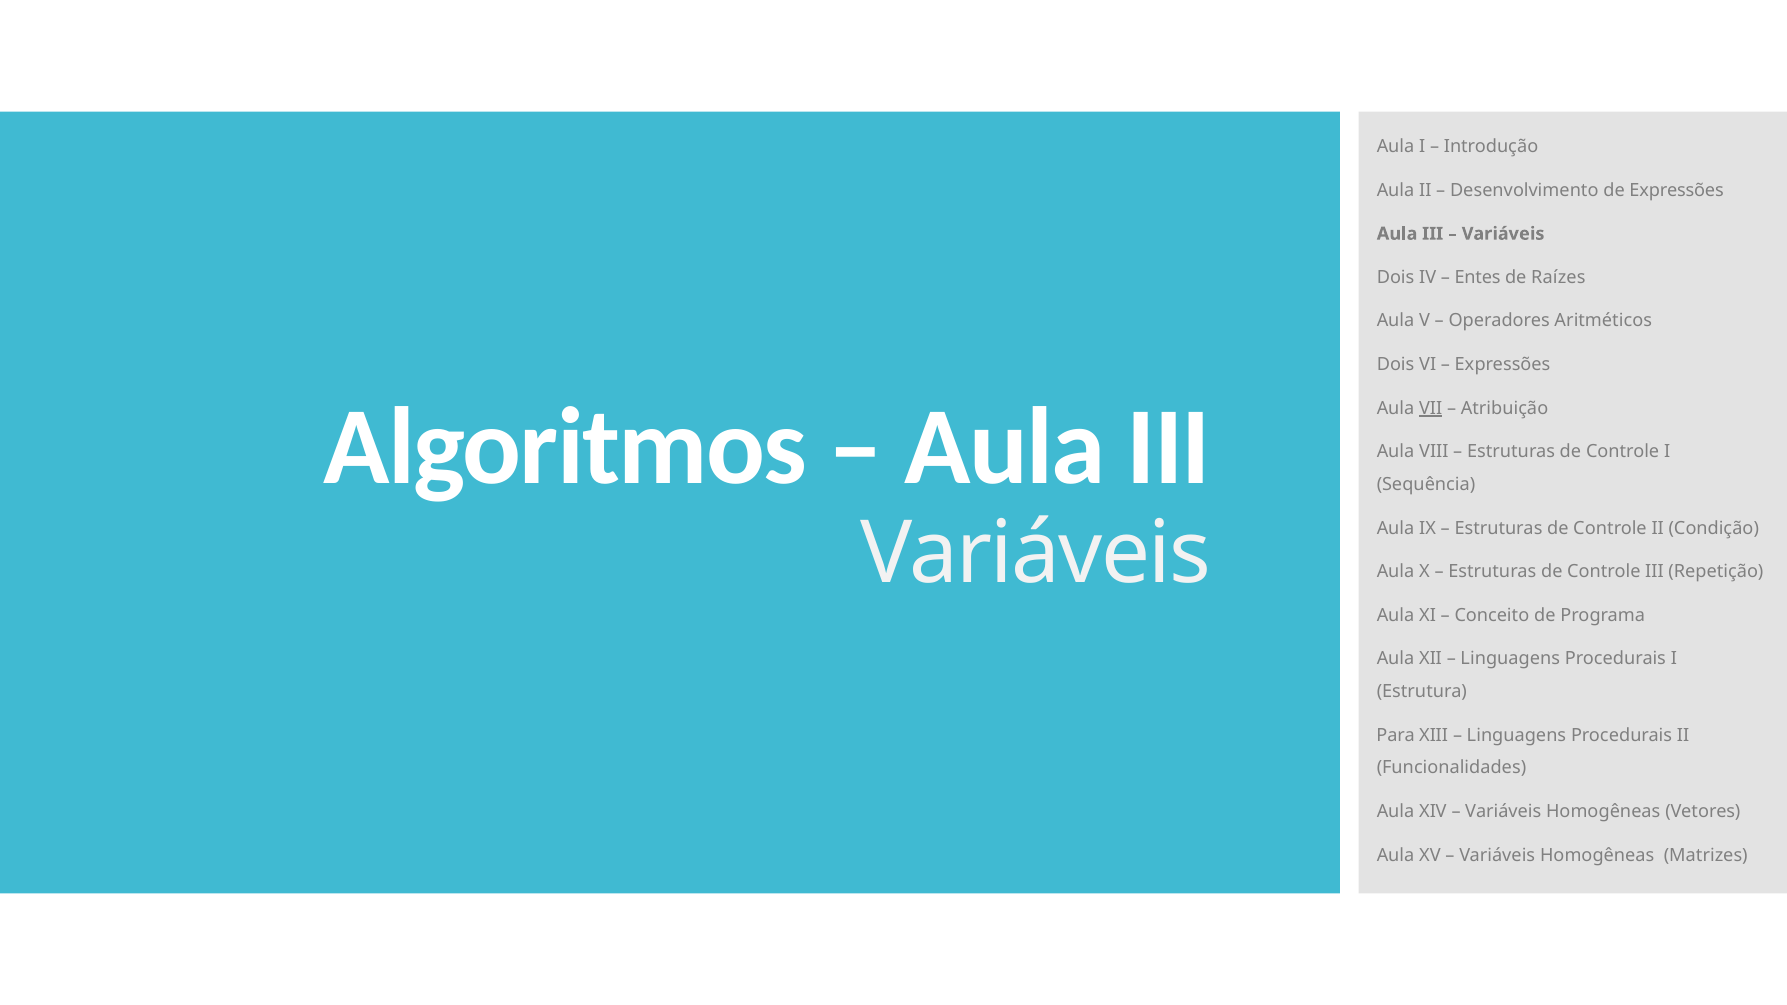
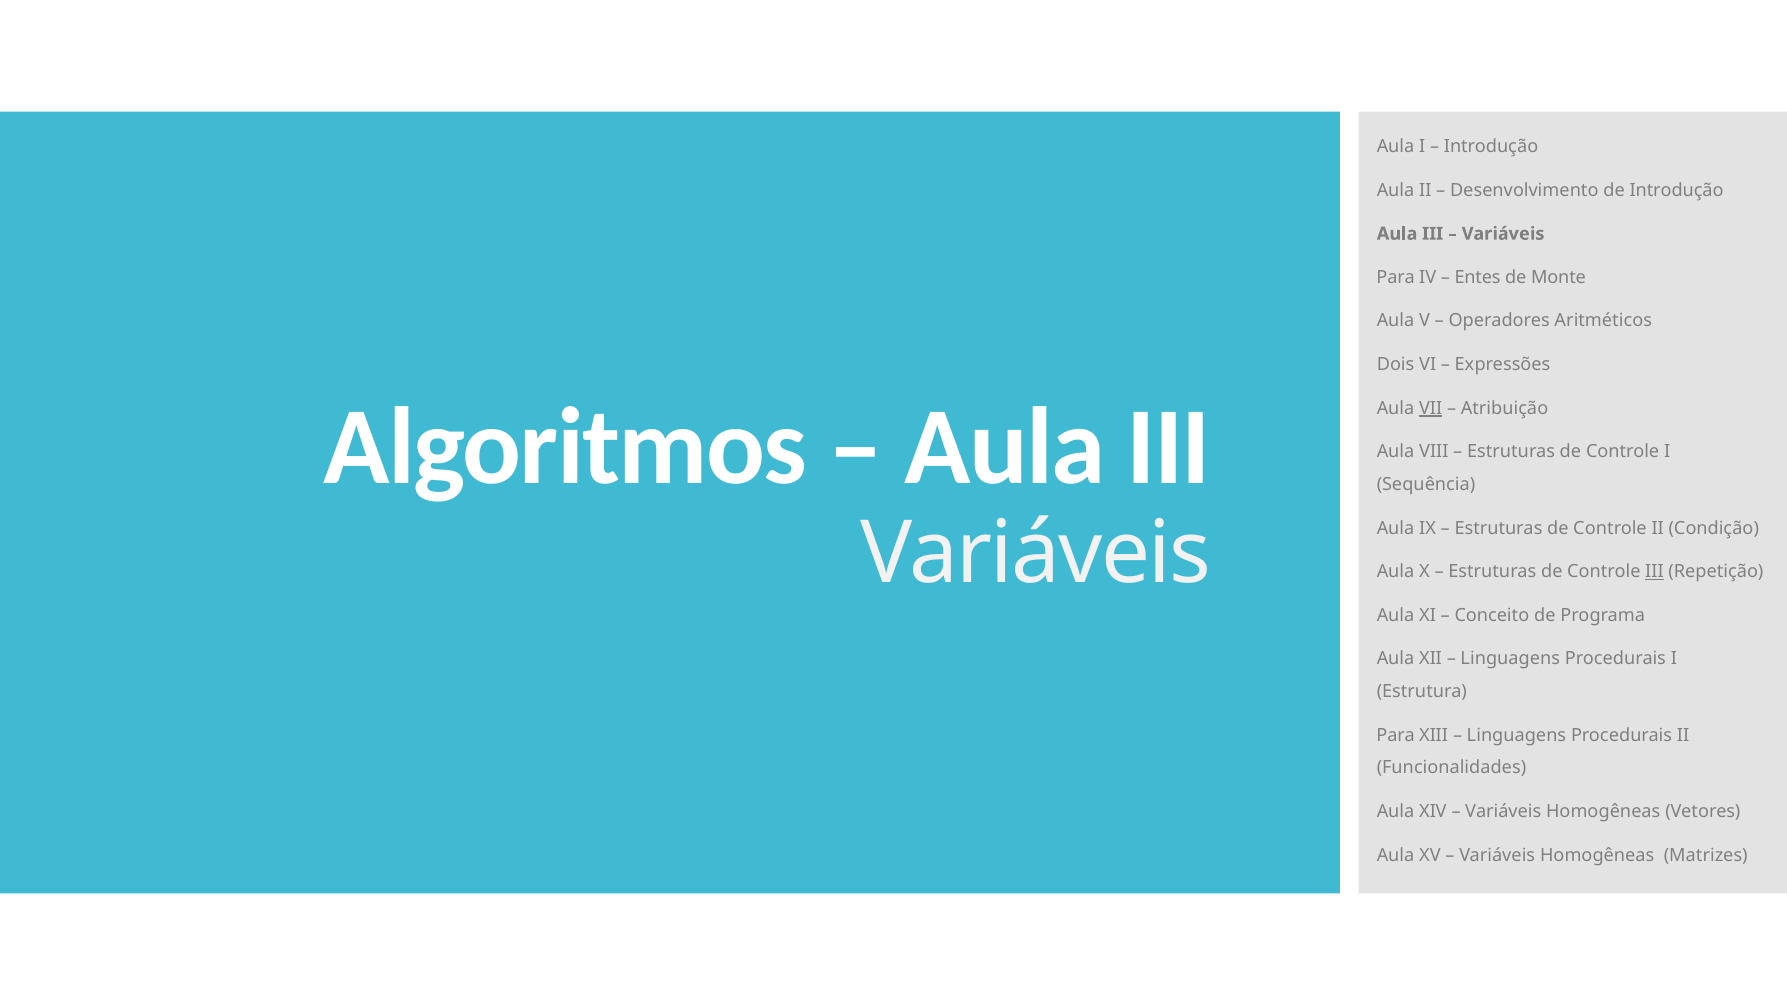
de Expressões: Expressões -> Introdução
Dois at (1396, 277): Dois -> Para
Raízes: Raízes -> Monte
III at (1654, 572) underline: none -> present
